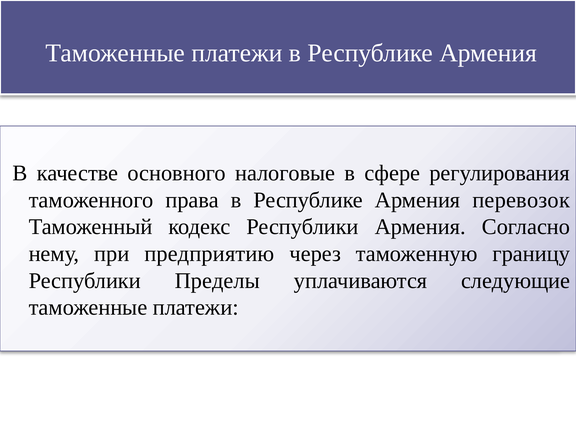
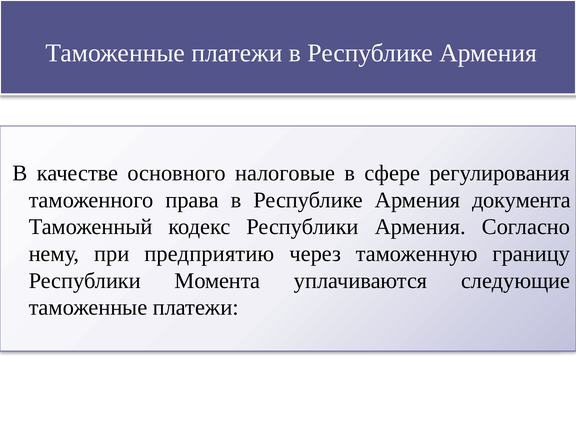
перевозок: перевозок -> документа
Пределы: Пределы -> Момента
